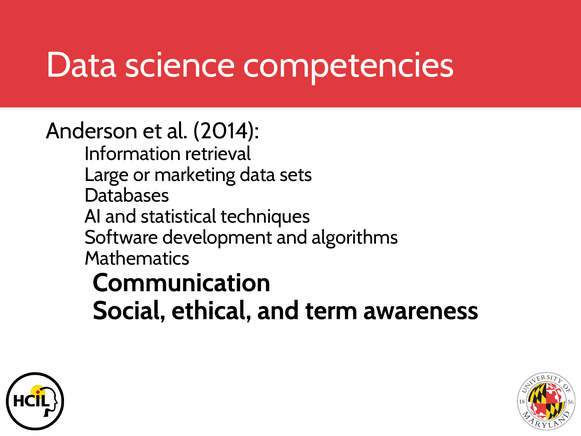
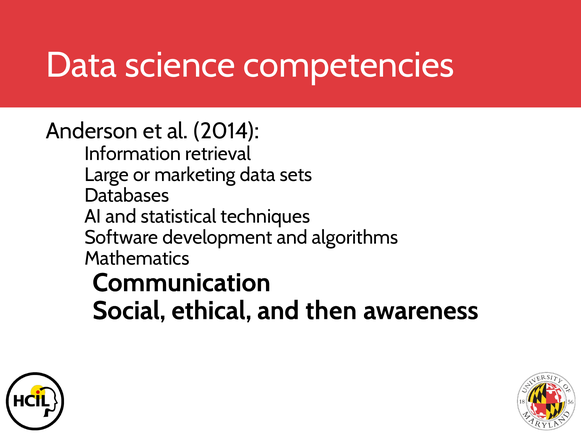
term: term -> then
